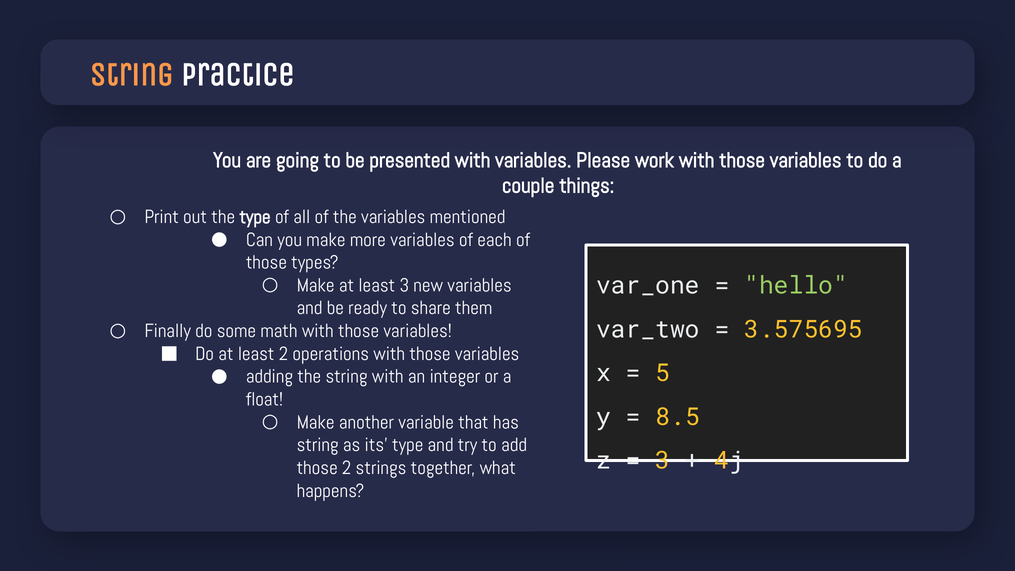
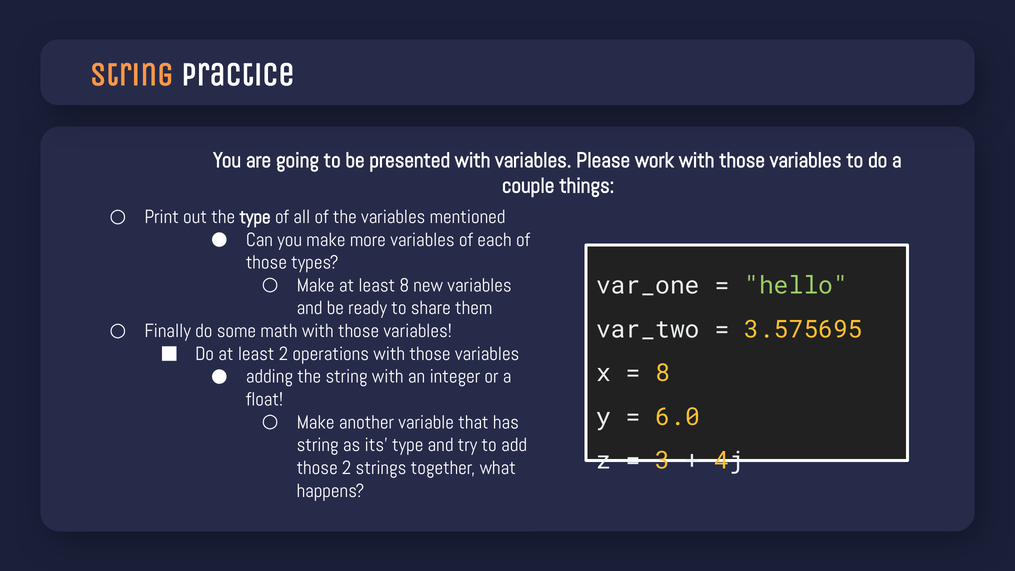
least 3: 3 -> 8
5 at (663, 373): 5 -> 8
8.5: 8.5 -> 6.0
